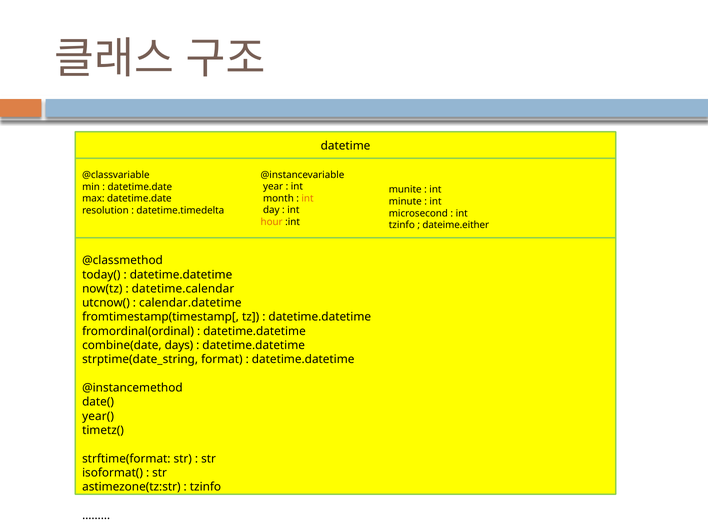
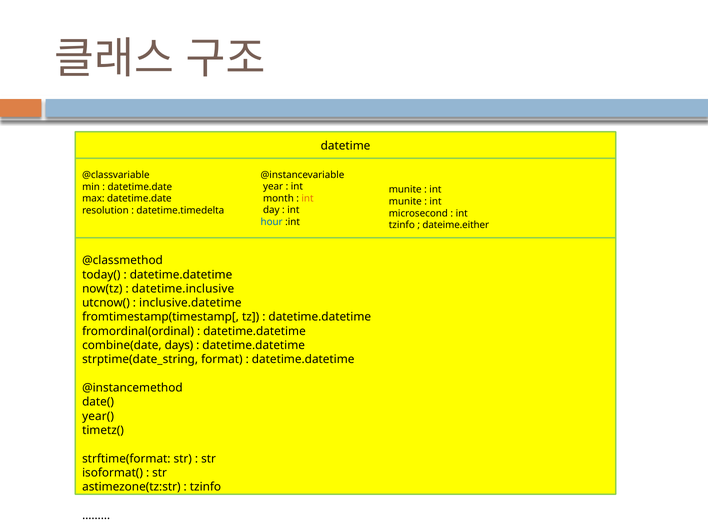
minute at (405, 202): minute -> munite
hour colour: orange -> blue
datetime.calendar: datetime.calendar -> datetime.inclusive
calendar.datetime: calendar.datetime -> inclusive.datetime
